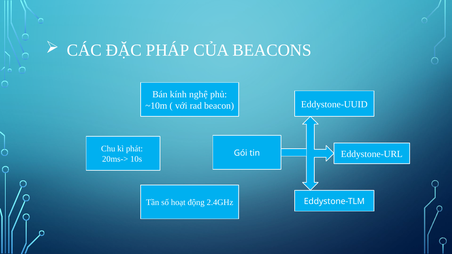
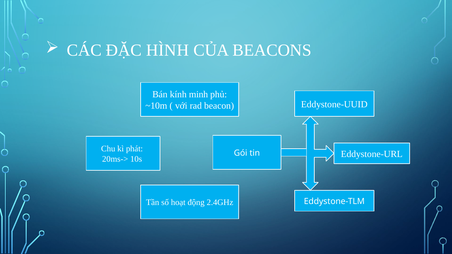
PHÁP: PHÁP -> HÌNH
nghệ: nghệ -> minh
